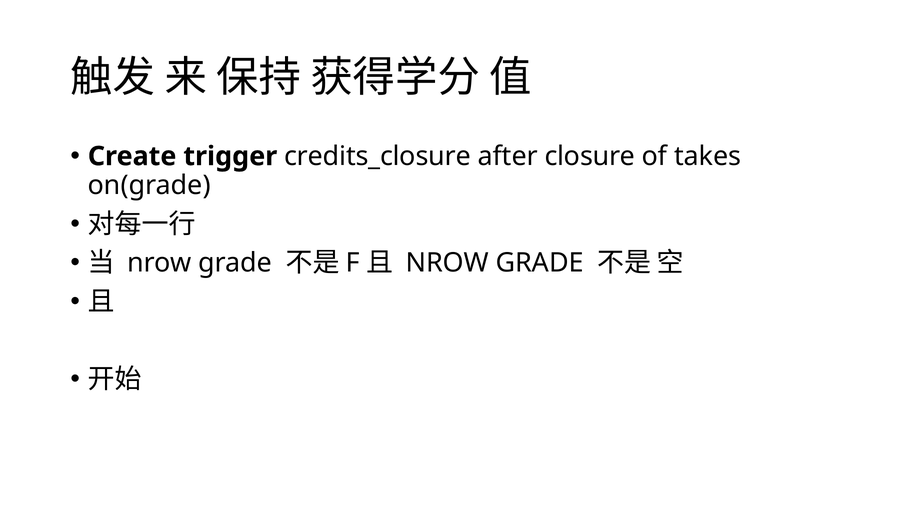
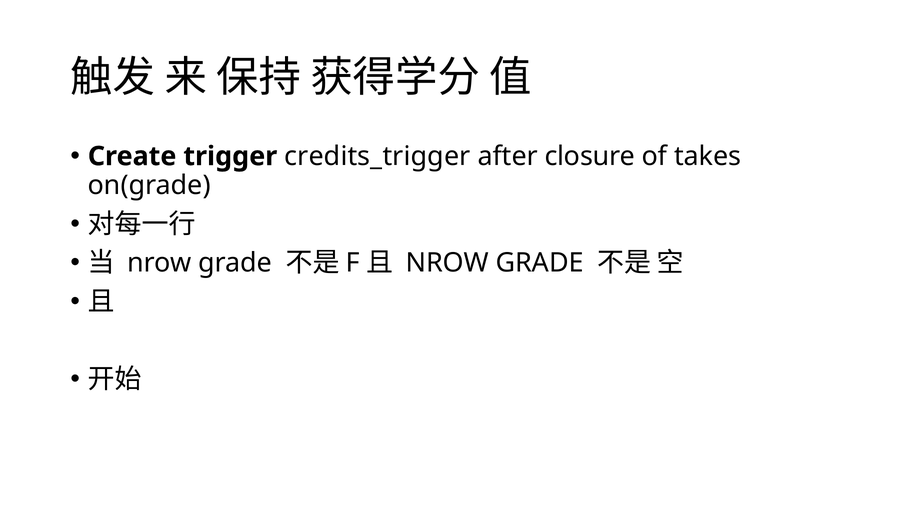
credits_closure: credits_closure -> credits_trigger
